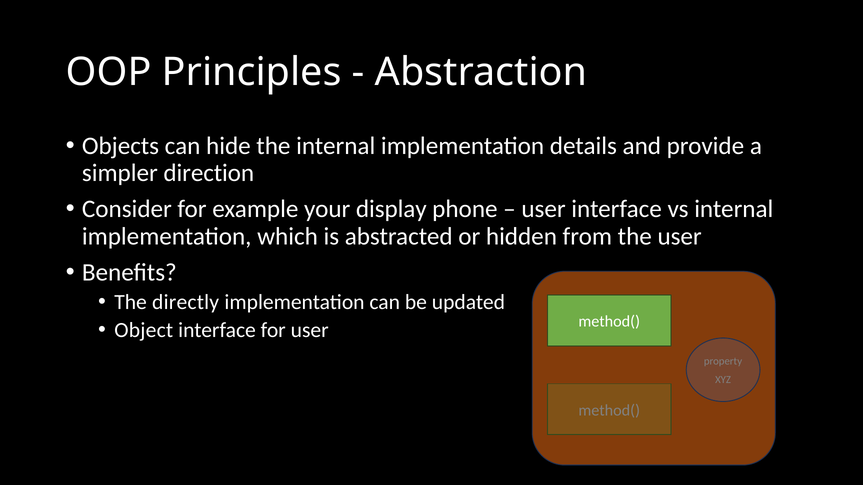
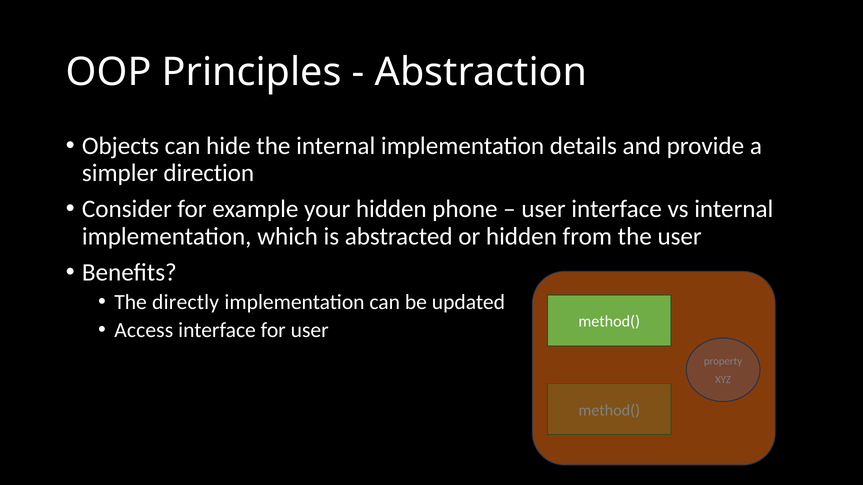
your display: display -> hidden
Object: Object -> Access
